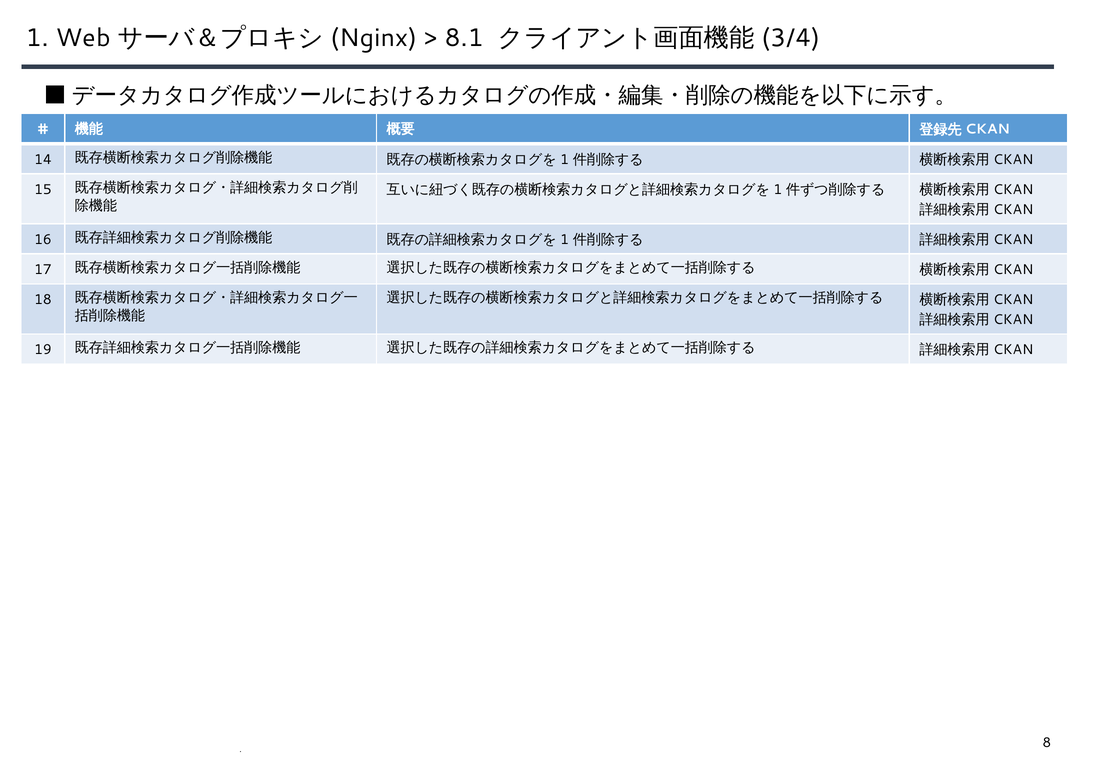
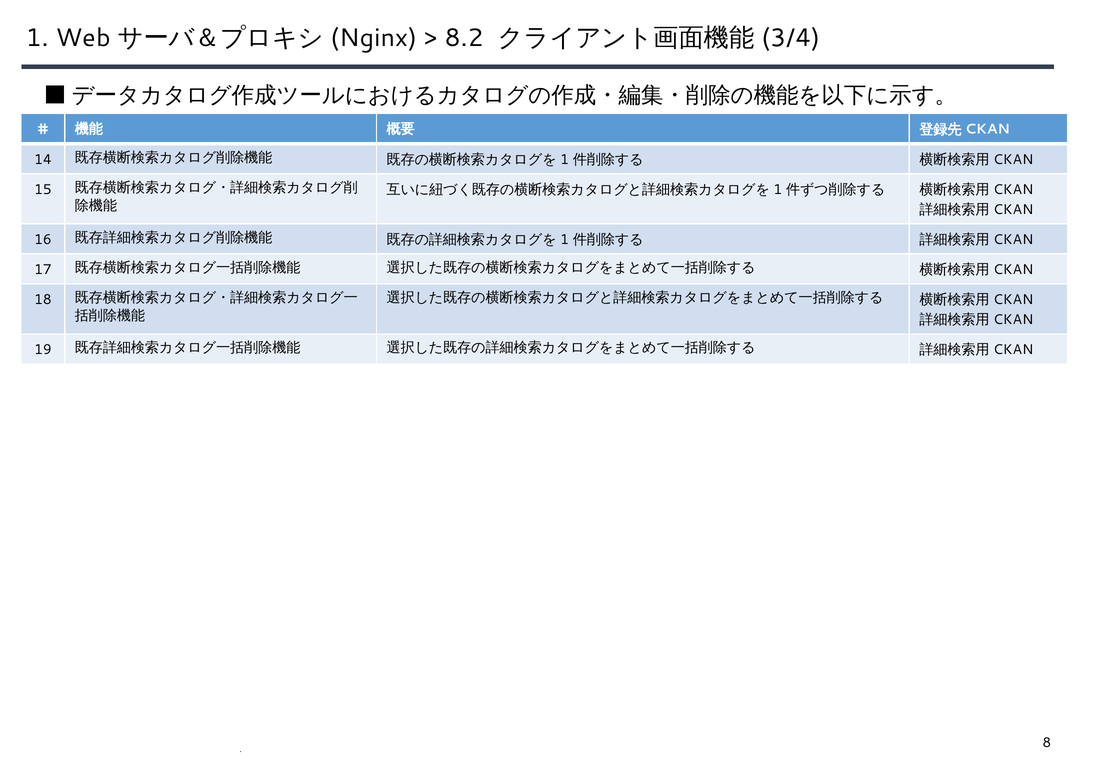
8.1: 8.1 -> 8.2
